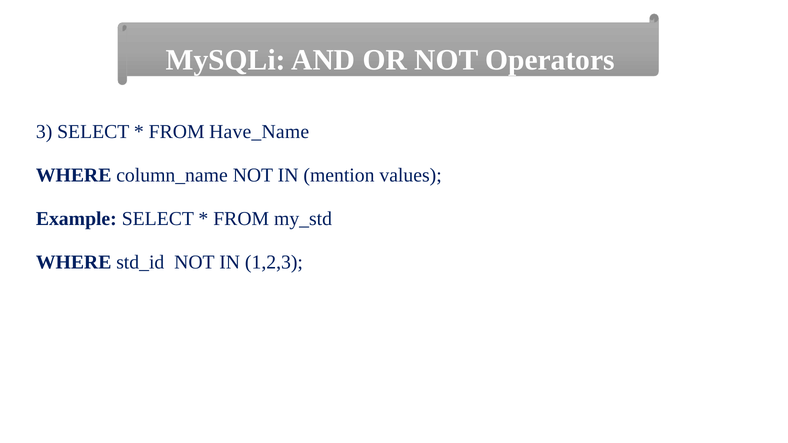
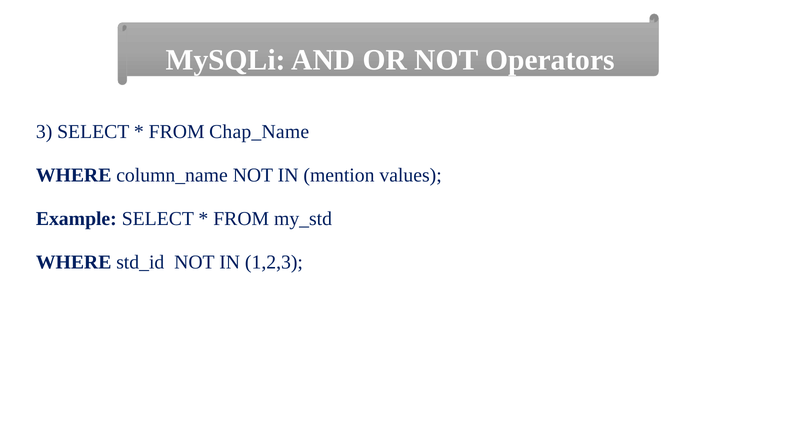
Have_Name: Have_Name -> Chap_Name
